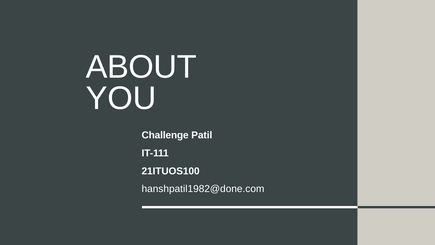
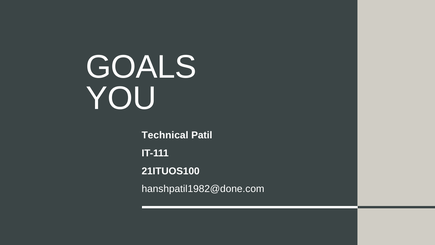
ABOUT: ABOUT -> GOALS
Challenge: Challenge -> Technical
